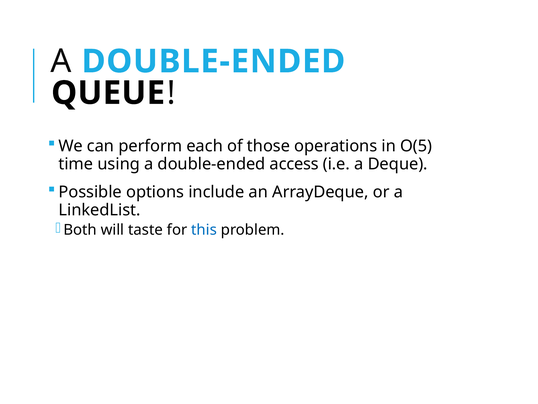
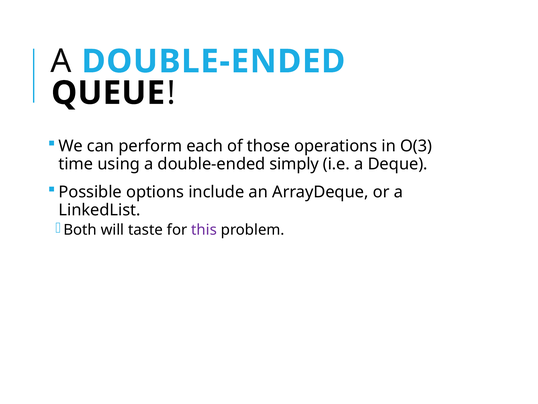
O(5: O(5 -> O(3
access: access -> simply
this colour: blue -> purple
